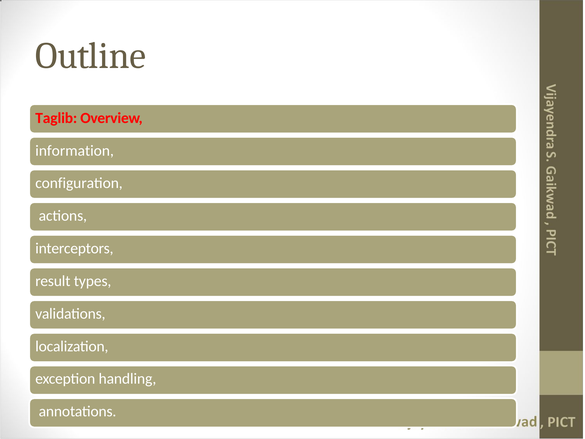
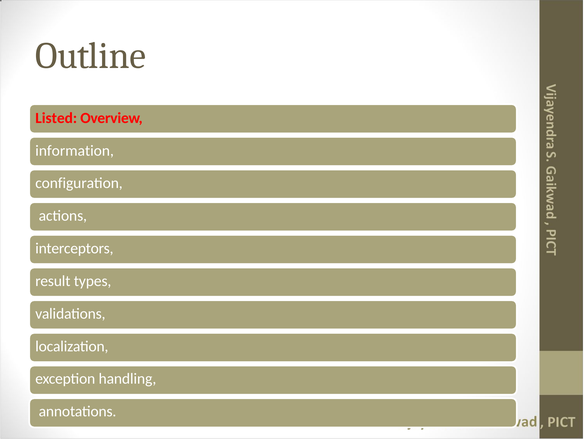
Taglib: Taglib -> Listed
